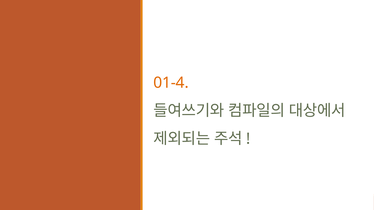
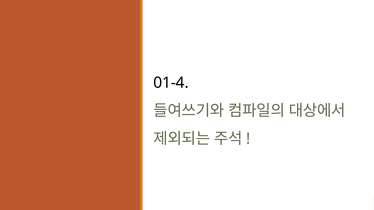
01-4 colour: orange -> black
